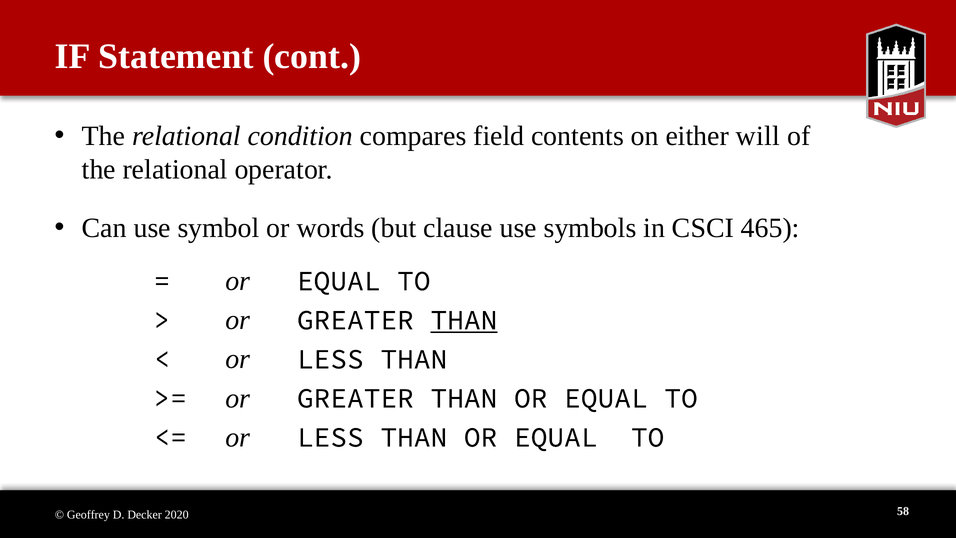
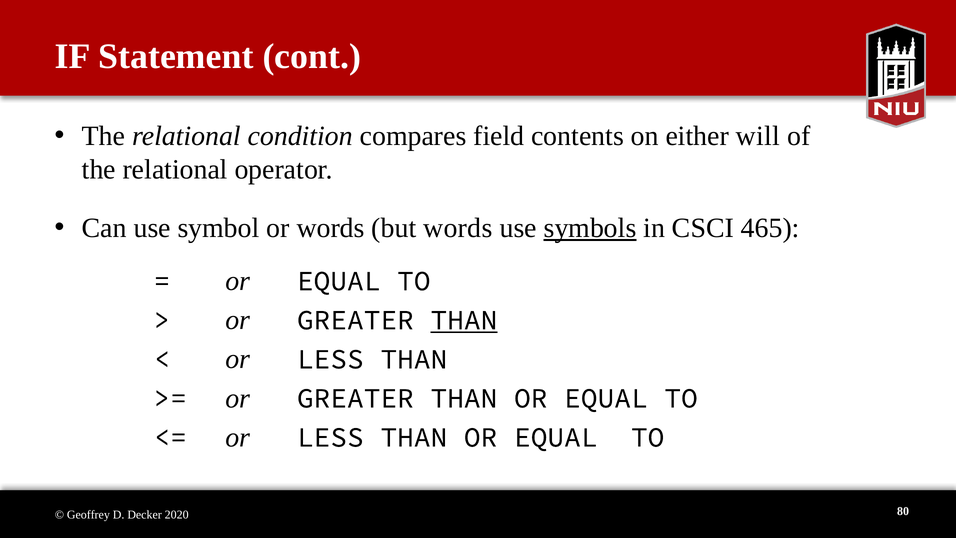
but clause: clause -> words
symbols underline: none -> present
58: 58 -> 80
